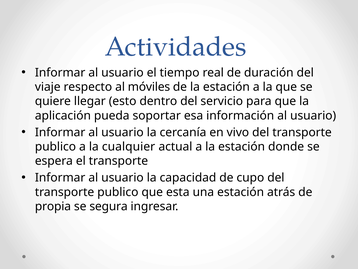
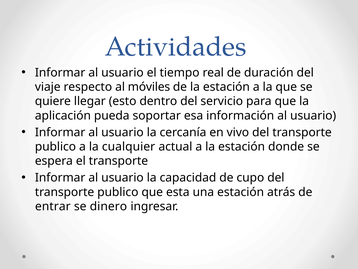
propia: propia -> entrar
segura: segura -> dinero
